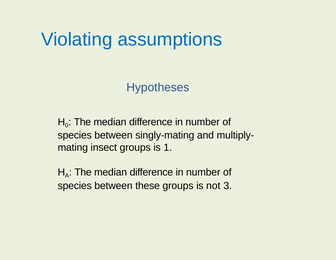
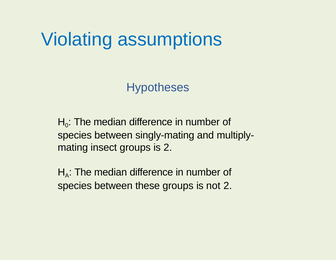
is 1: 1 -> 2
not 3: 3 -> 2
